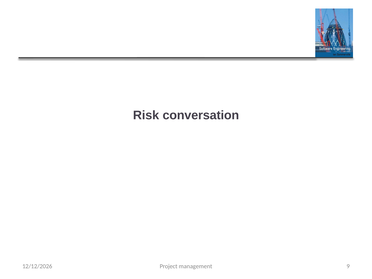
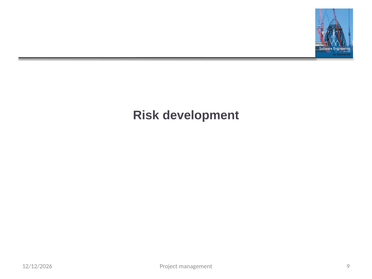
conversation: conversation -> development
